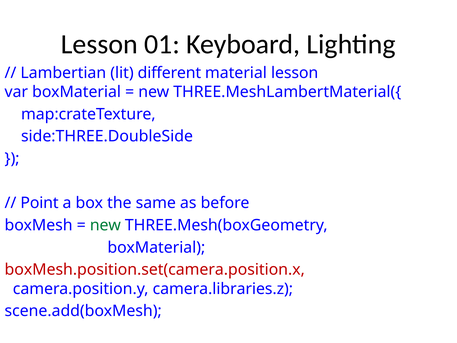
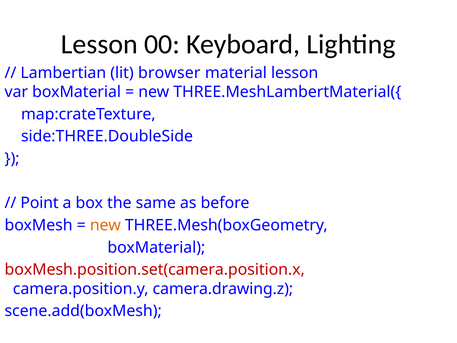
01: 01 -> 00
different: different -> browser
new at (105, 225) colour: green -> orange
camera.libraries.z: camera.libraries.z -> camera.drawing.z
